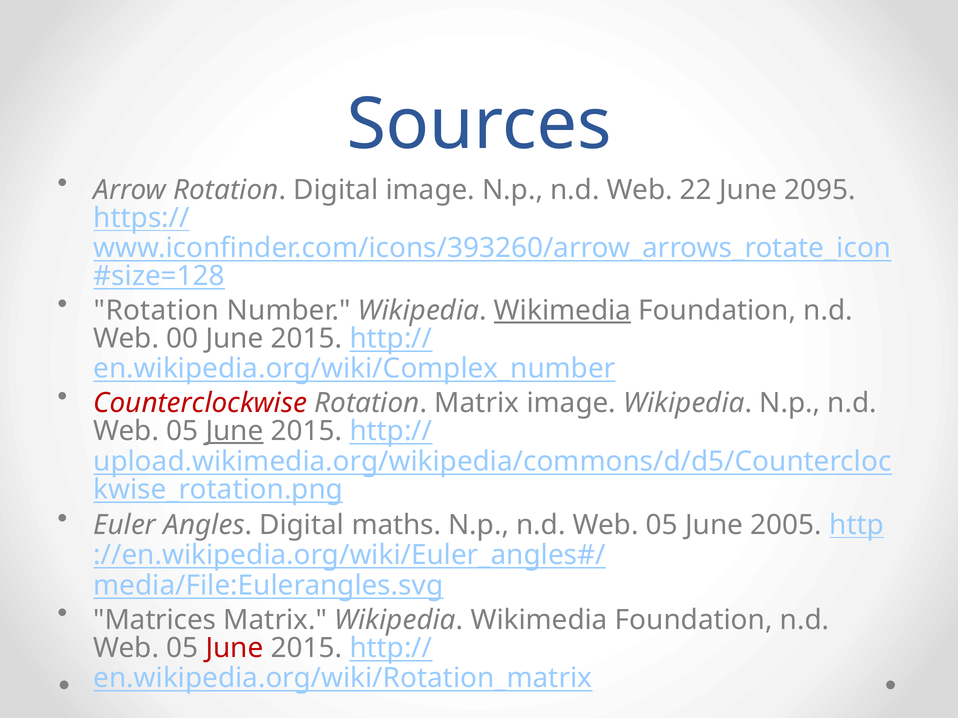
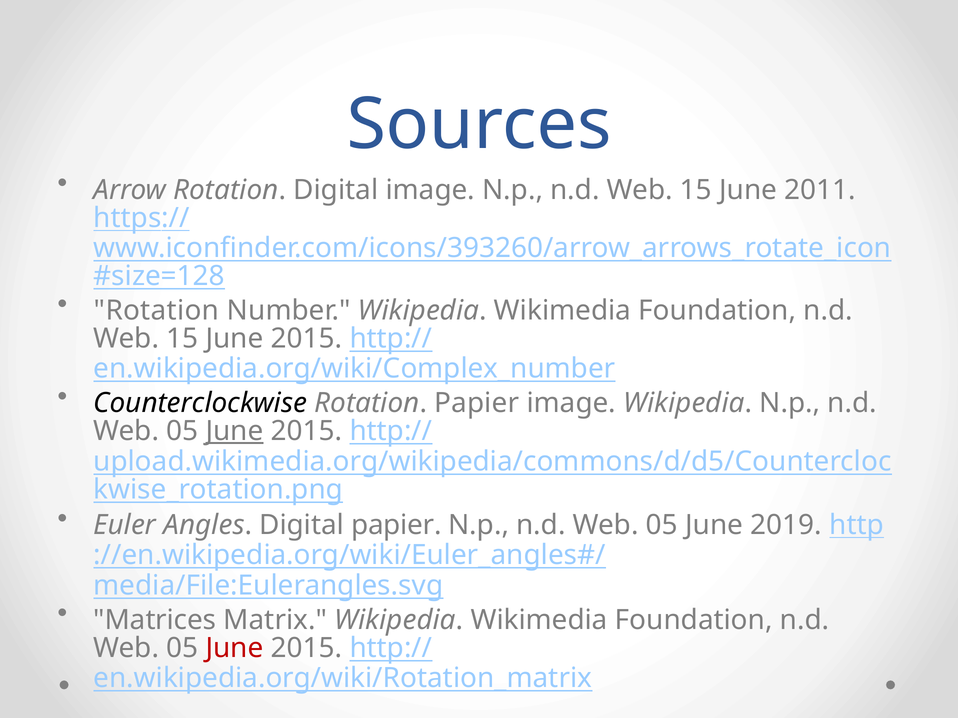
N.p n.d Web 22: 22 -> 15
2095: 2095 -> 2011
Wikimedia at (563, 311) underline: present -> none
00 at (182, 339): 00 -> 15
Counterclockwise colour: red -> black
Rotation Matrix: Matrix -> Papier
Digital maths: maths -> papier
2005: 2005 -> 2019
